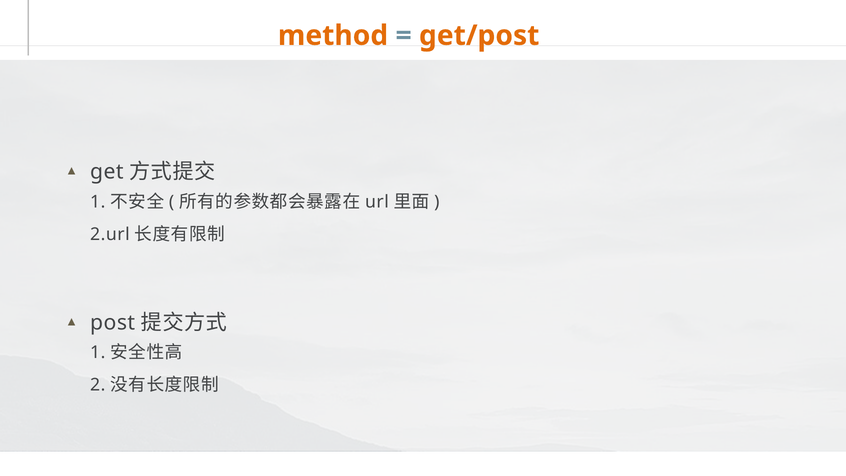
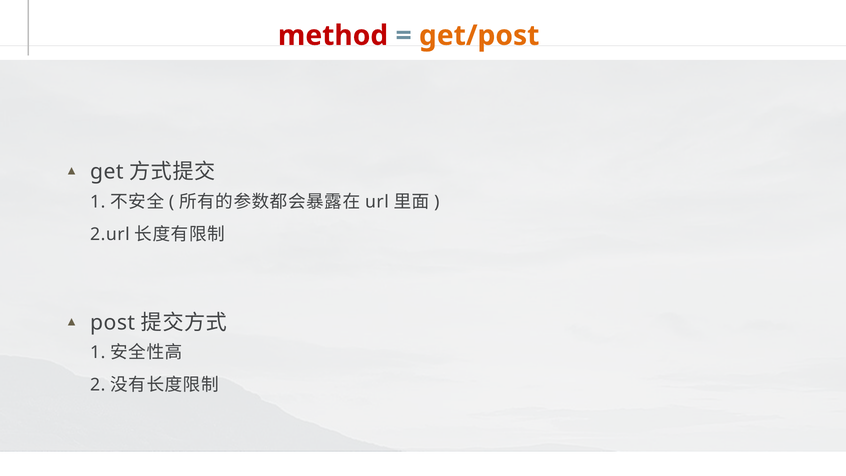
method colour: orange -> red
